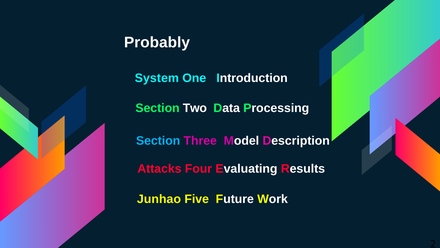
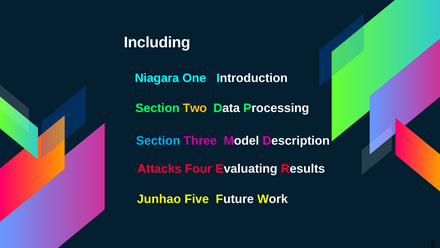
Probably: Probably -> Including
System: System -> Niagara
Two colour: white -> yellow
